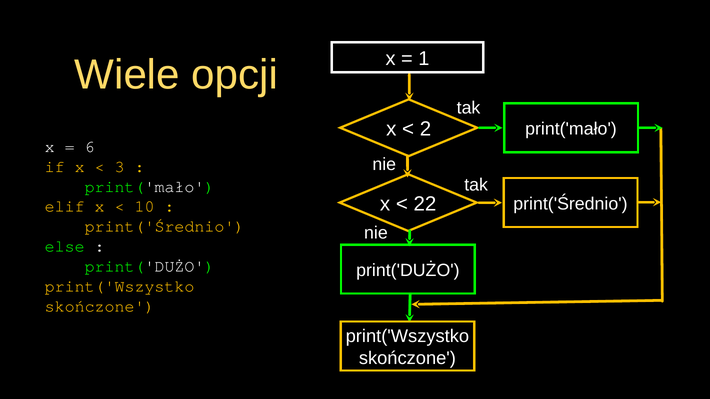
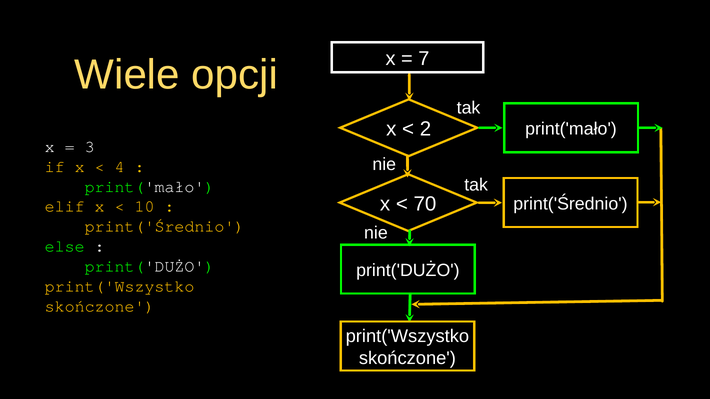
1: 1 -> 7
6: 6 -> 3
3: 3 -> 4
22: 22 -> 70
